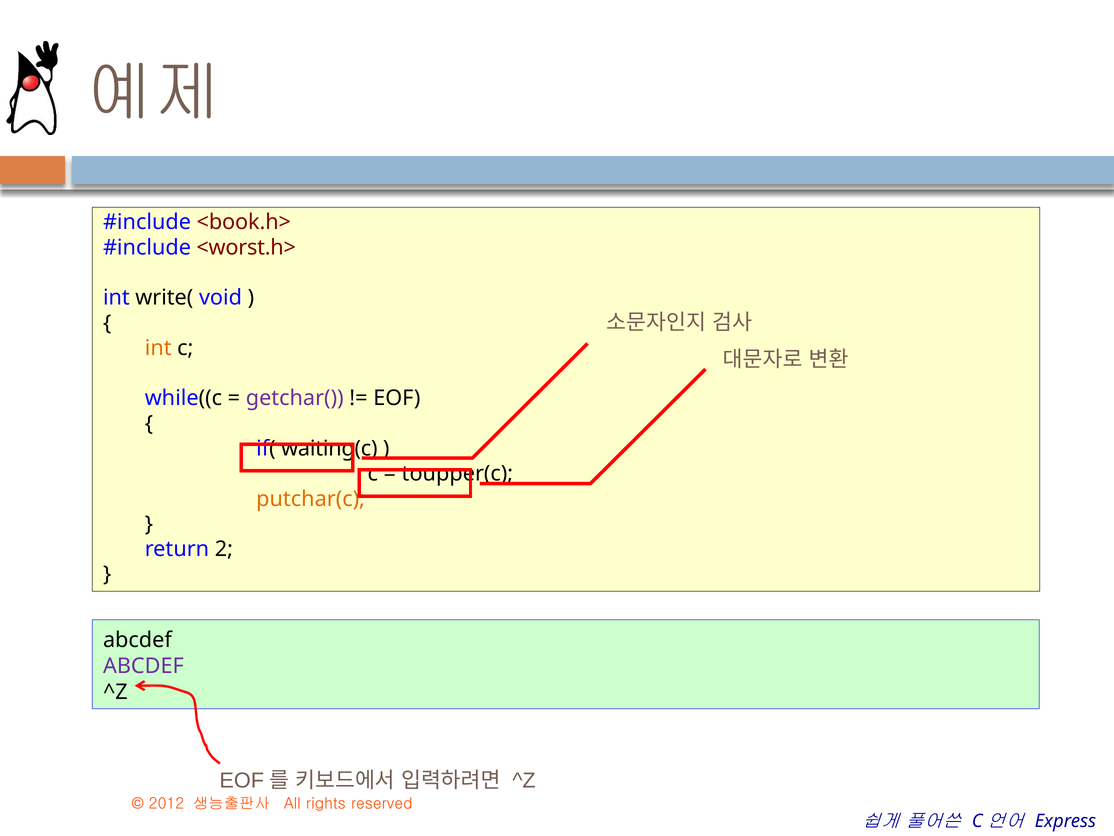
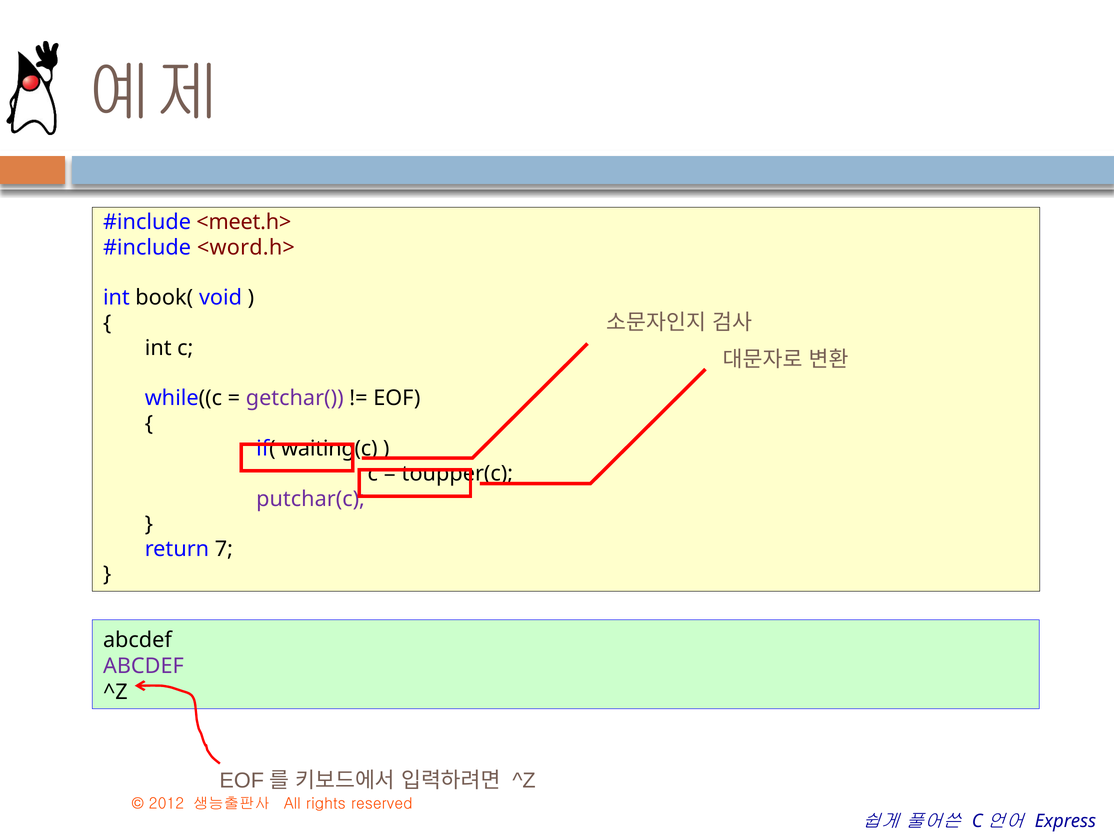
<book.h>: <book.h> -> <meet.h>
<worst.h>: <worst.h> -> <word.h>
write(: write( -> book(
int at (158, 348) colour: orange -> black
putchar(c colour: orange -> purple
2: 2 -> 7
